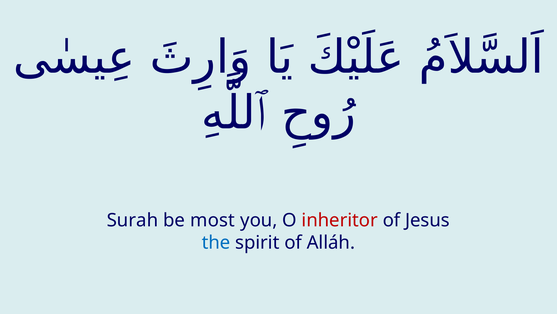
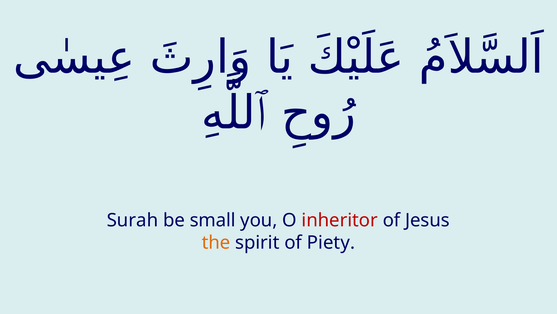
most: most -> small
the colour: blue -> orange
Alláh: Alláh -> Piety
